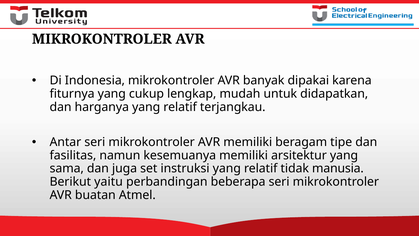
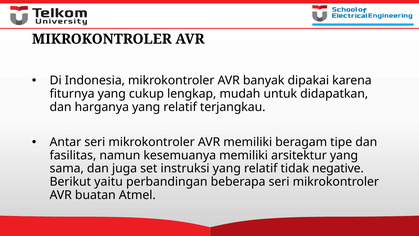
manusia: manusia -> negative
